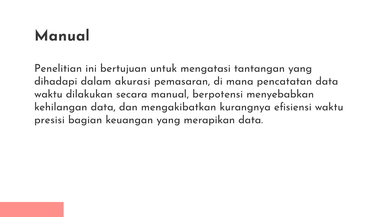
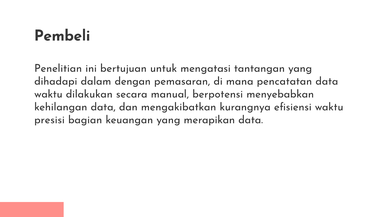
Manual at (62, 36): Manual -> Pembeli
akurasi: akurasi -> dengan
